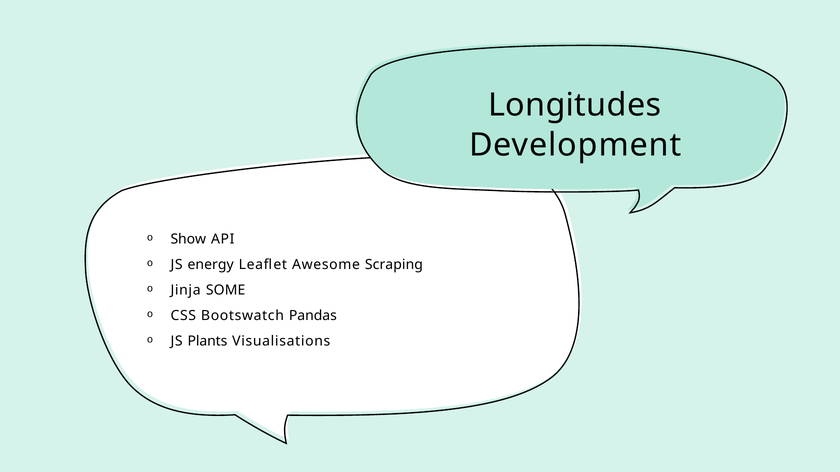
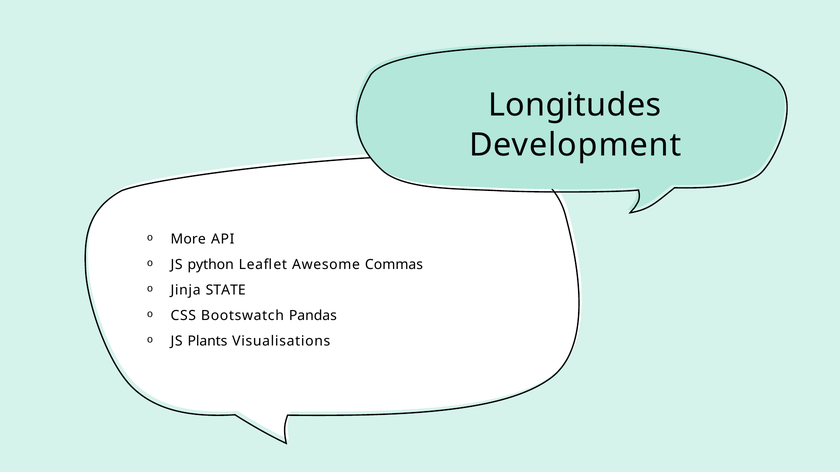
Show: Show -> More
energy: energy -> python
Scraping: Scraping -> Commas
SOME: SOME -> STATE
